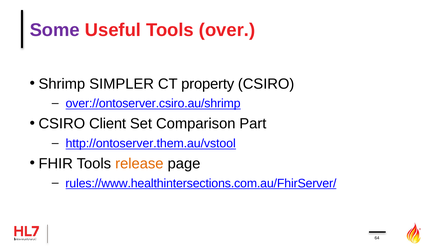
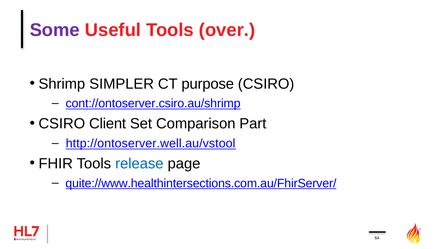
property: property -> purpose
over://ontoserver.csiro.au/shrimp: over://ontoserver.csiro.au/shrimp -> cont://ontoserver.csiro.au/shrimp
http://ontoserver.them.au/vstool: http://ontoserver.them.au/vstool -> http://ontoserver.well.au/vstool
release colour: orange -> blue
rules://www.healthintersections.com.au/FhirServer/: rules://www.healthintersections.com.au/FhirServer/ -> quite://www.healthintersections.com.au/FhirServer/
